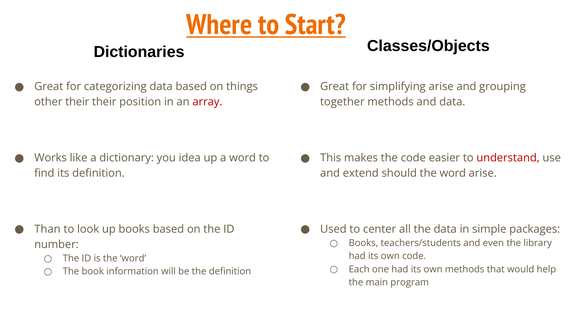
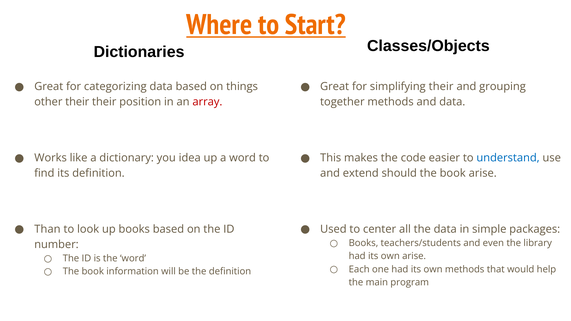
simplifying arise: arise -> their
understand colour: red -> blue
should the word: word -> book
own code: code -> arise
